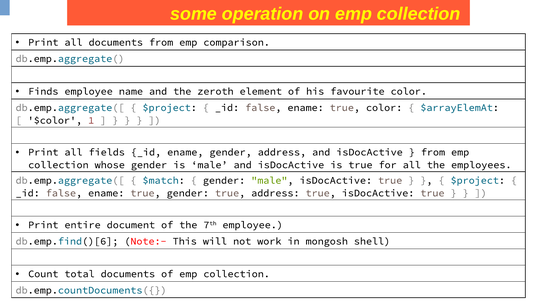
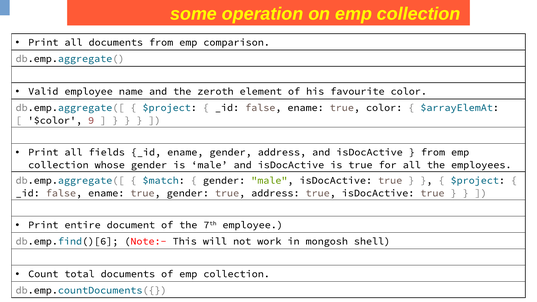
Finds: Finds -> Valid
1: 1 -> 9
